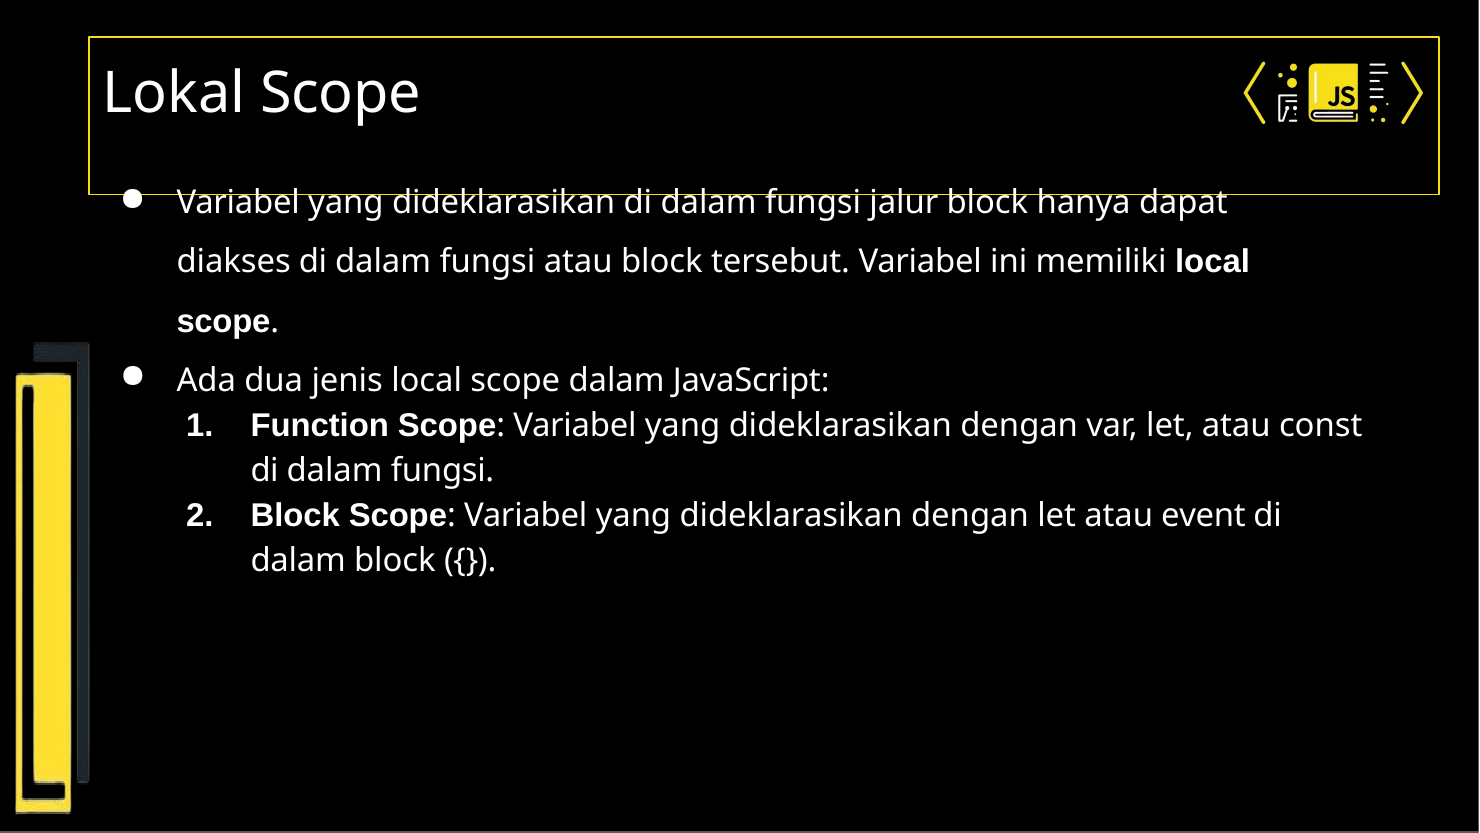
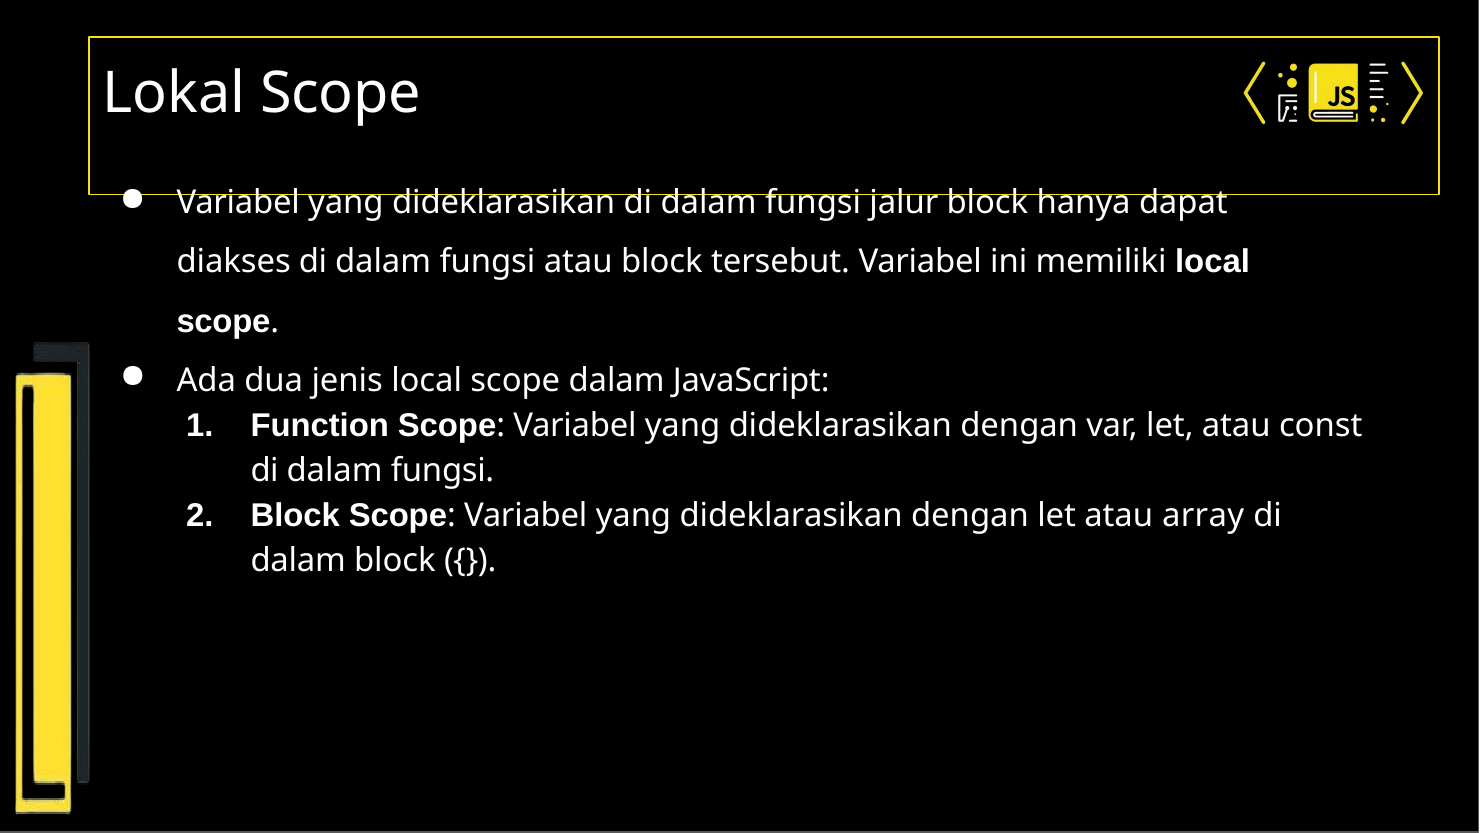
event: event -> array
